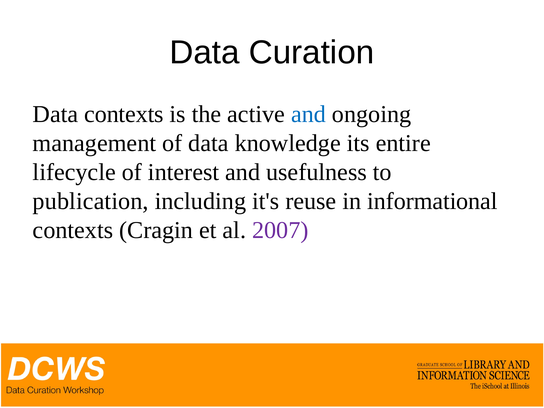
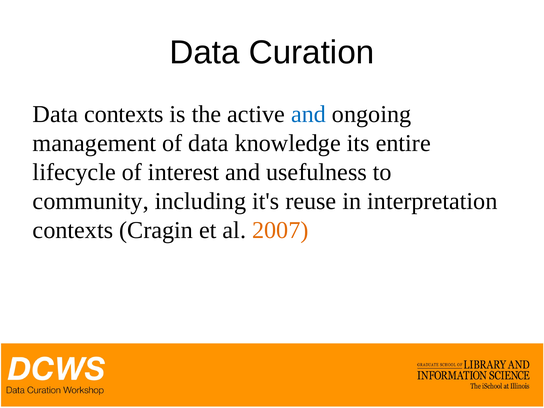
publication: publication -> community
informational: informational -> interpretation
2007 colour: purple -> orange
